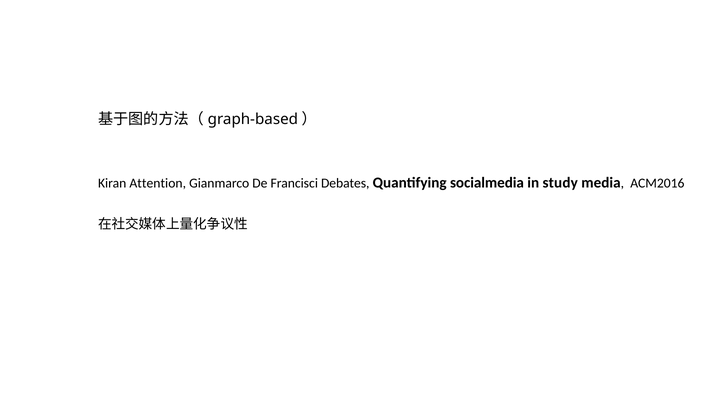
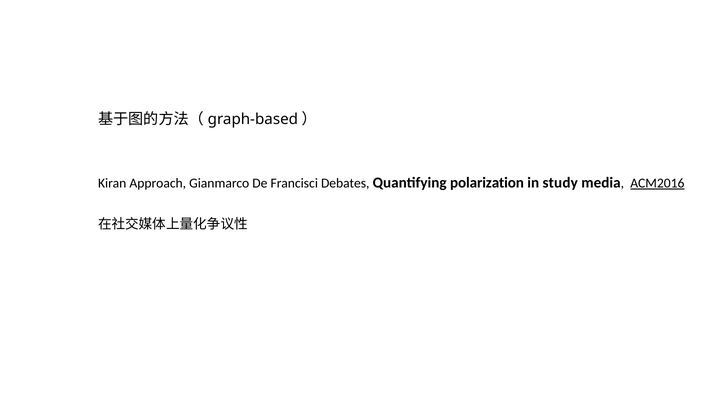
Attention: Attention -> Approach
socialmedia: socialmedia -> polarization
ACM2016 underline: none -> present
